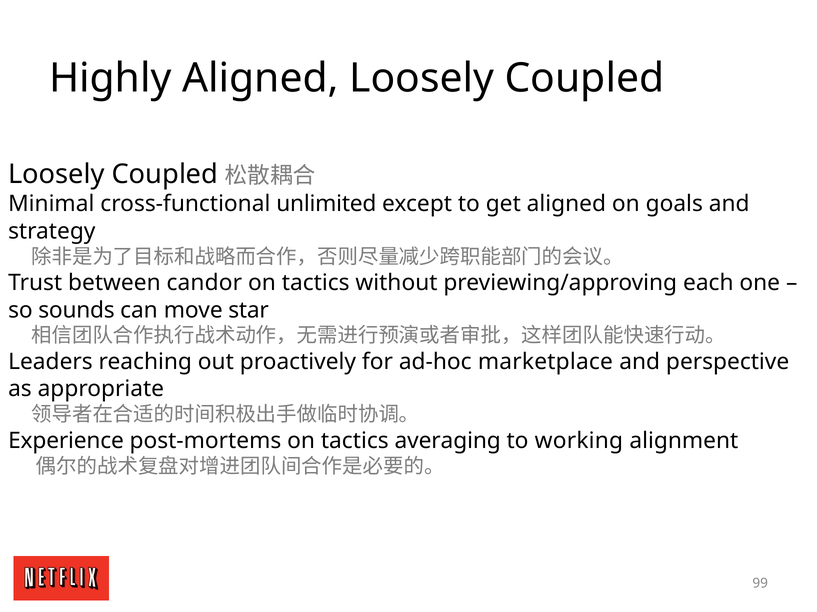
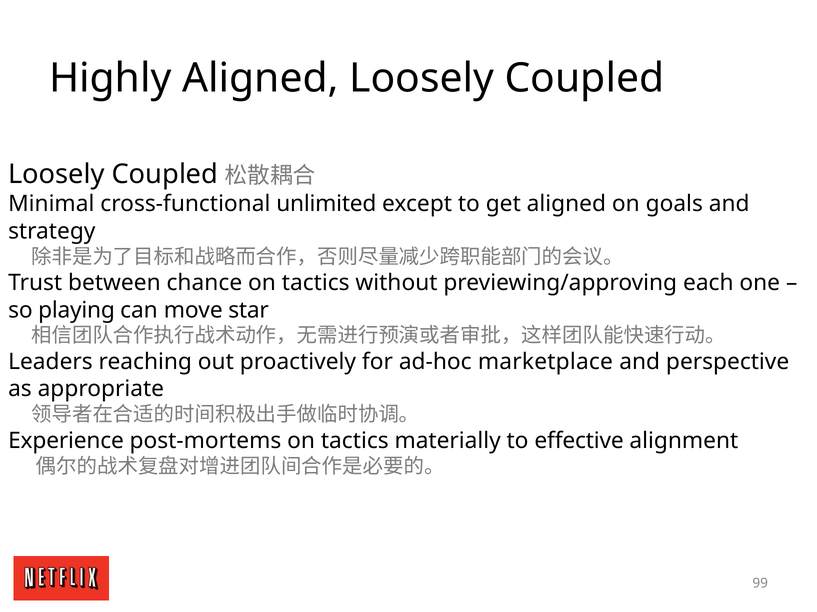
candor: candor -> chance
sounds: sounds -> playing
averaging: averaging -> materially
working: working -> effective
